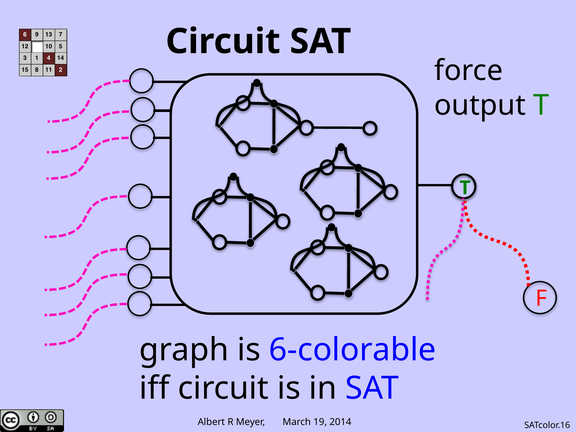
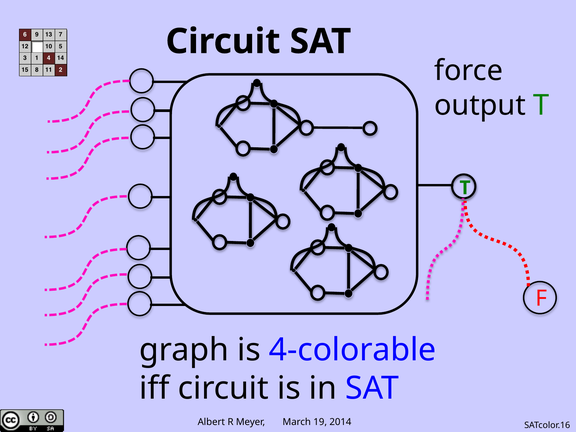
6-colorable: 6-colorable -> 4-colorable
